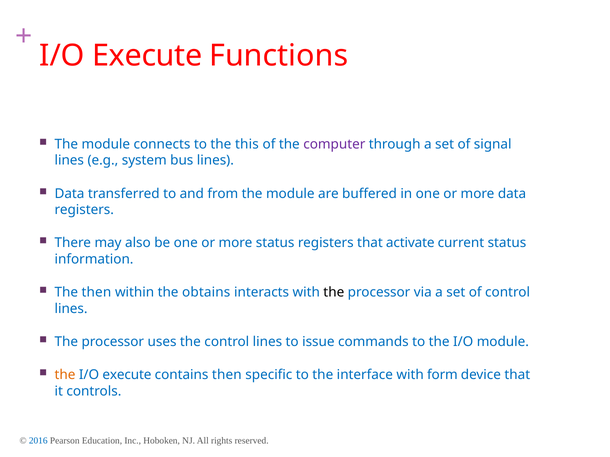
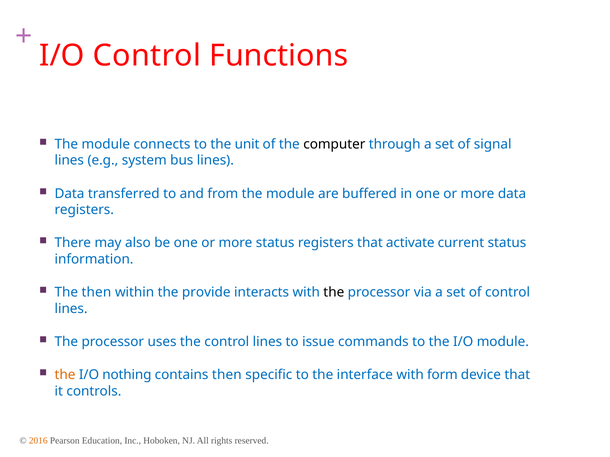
Execute at (147, 56): Execute -> Control
this: this -> unit
computer colour: purple -> black
obtains: obtains -> provide
execute at (127, 375): execute -> nothing
2016 colour: blue -> orange
